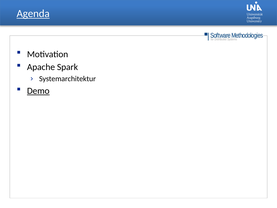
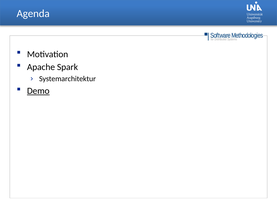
Agenda underline: present -> none
